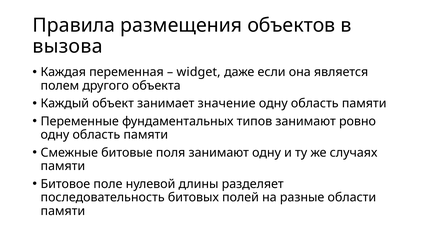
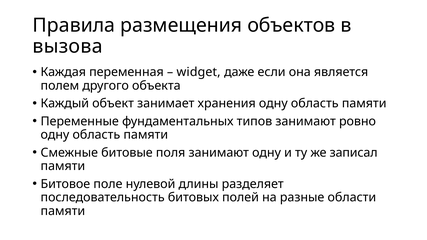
значение: значение -> хранения
случаях: случаях -> записал
